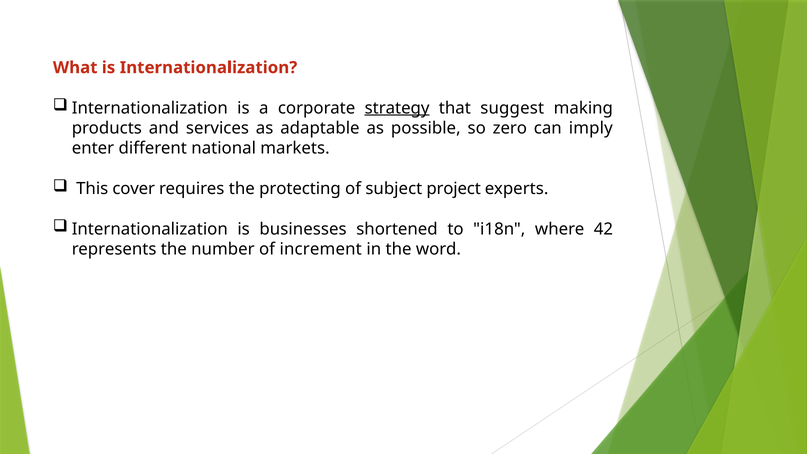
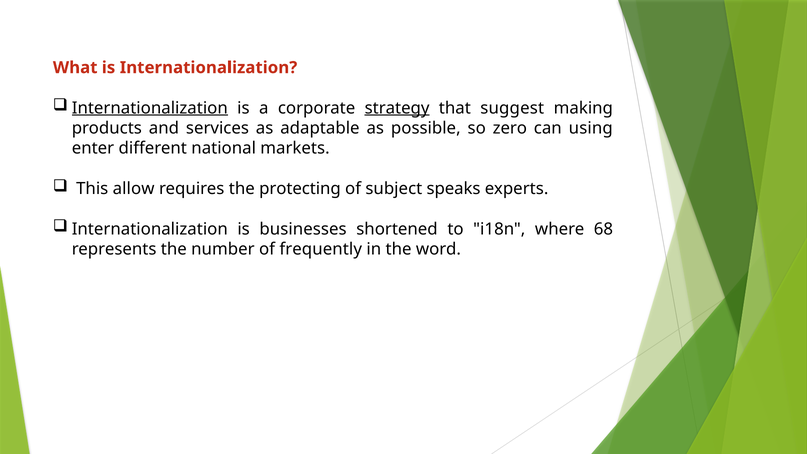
Internationalization at (150, 108) underline: none -> present
imply: imply -> using
cover: cover -> allow
project: project -> speaks
42: 42 -> 68
increment: increment -> frequently
